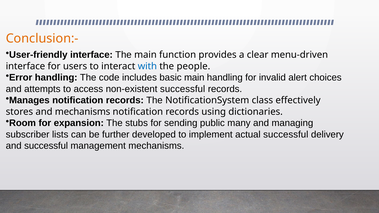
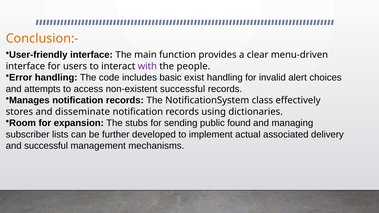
with colour: blue -> purple
basic main: main -> exist
and mechanisms: mechanisms -> disseminate
many: many -> found
actual successful: successful -> associated
